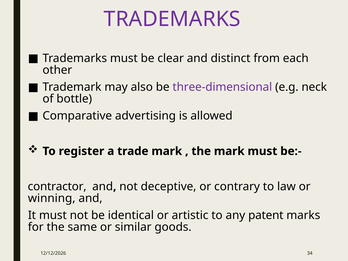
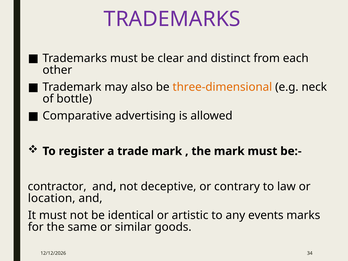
three-dimensional colour: purple -> orange
winning: winning -> location
patent: patent -> events
